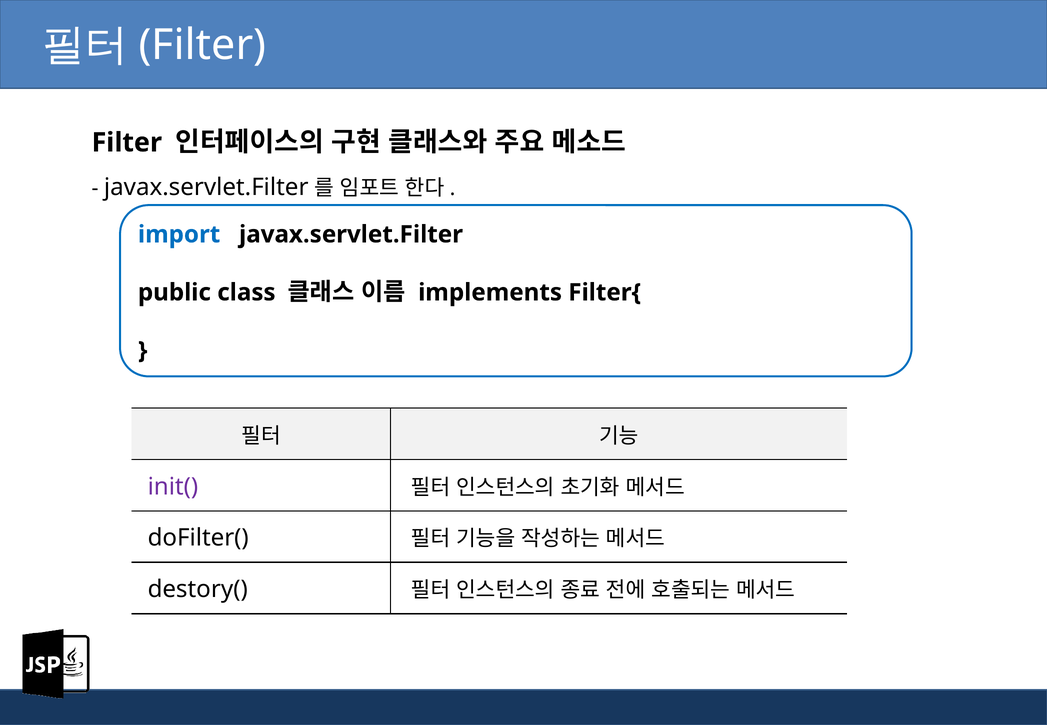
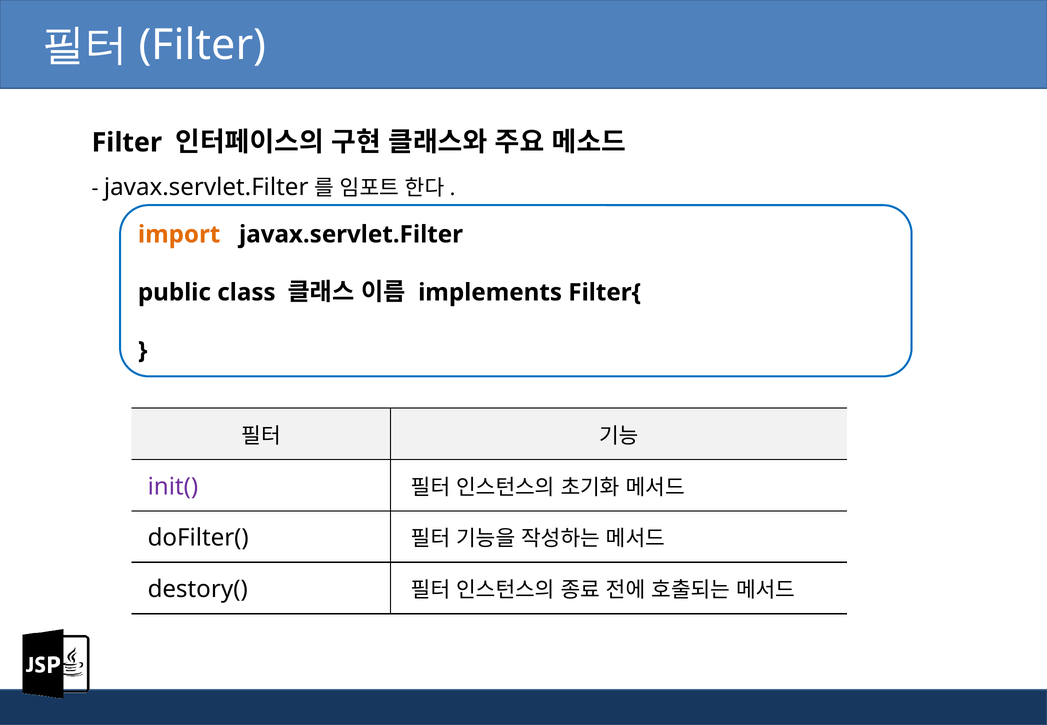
import colour: blue -> orange
